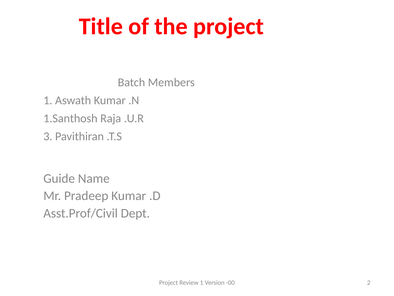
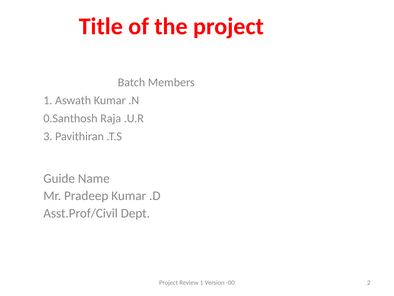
1.Santhosh: 1.Santhosh -> 0.Santhosh
